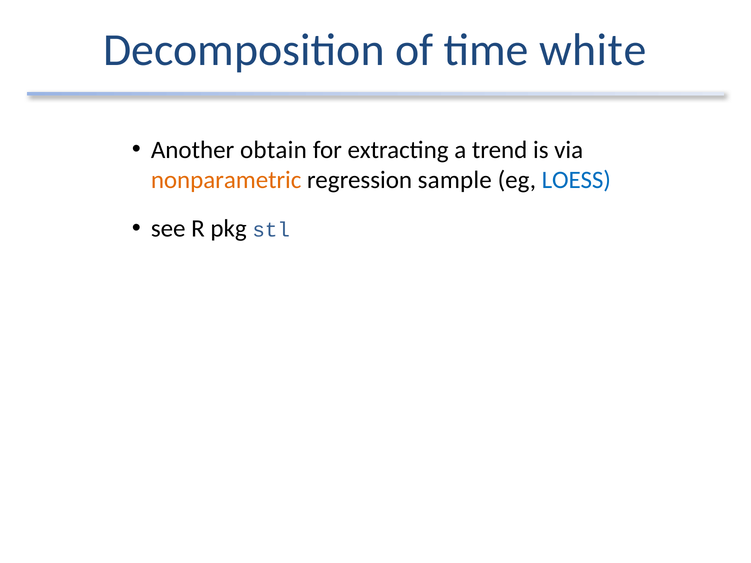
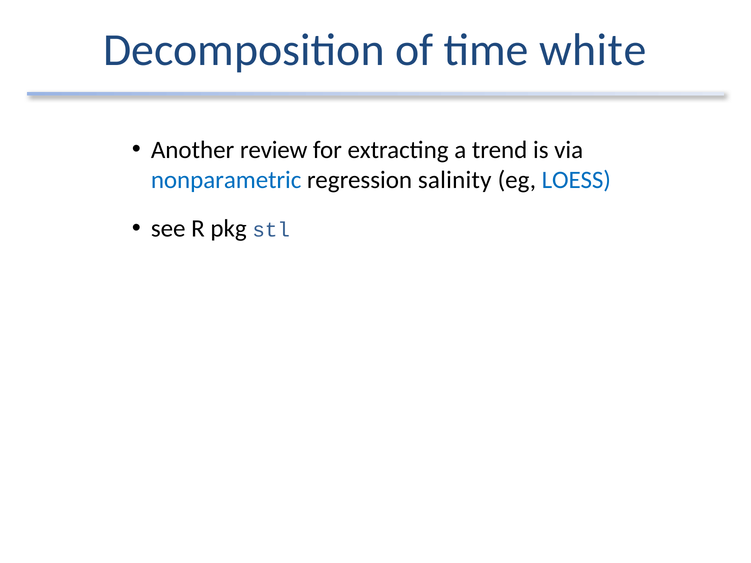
obtain: obtain -> review
nonparametric colour: orange -> blue
sample: sample -> salinity
